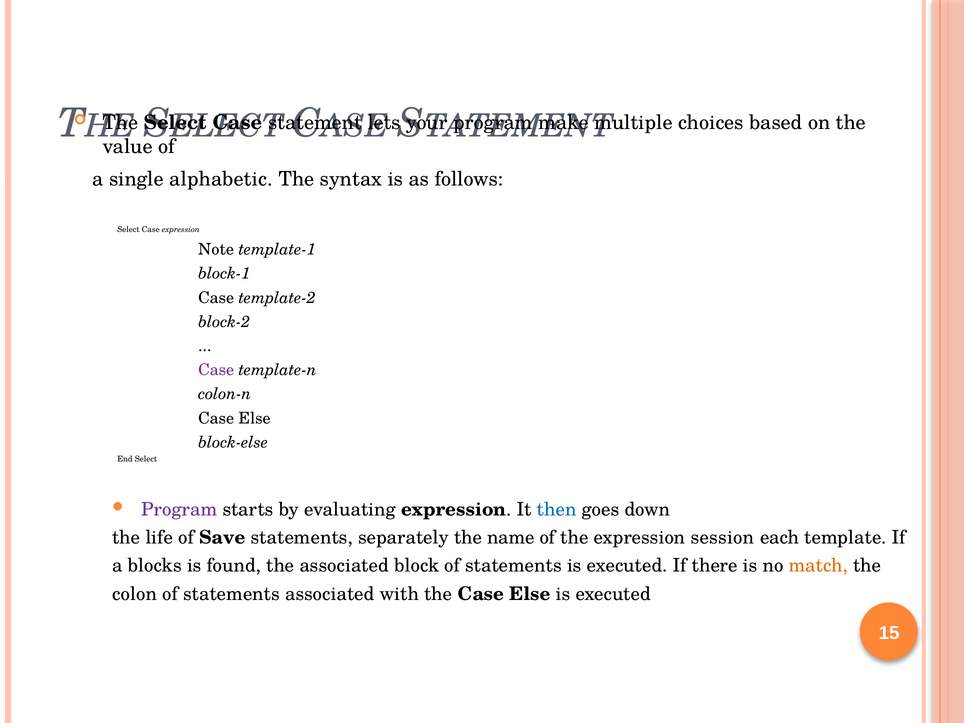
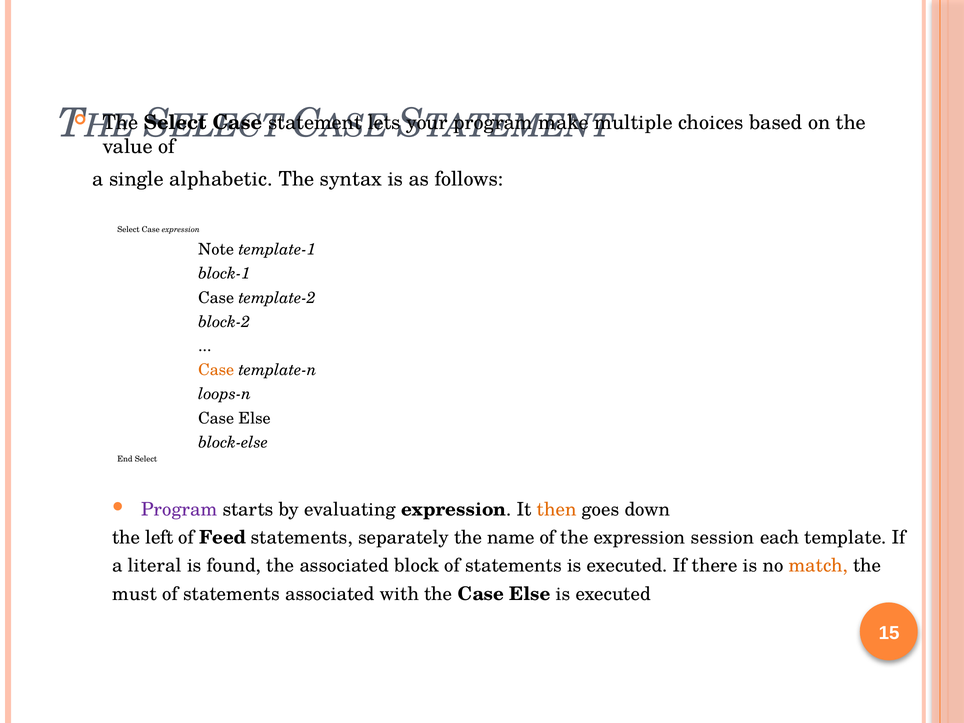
Case at (216, 370) colour: purple -> orange
colon-n: colon-n -> loops-n
then colour: blue -> orange
life: life -> left
Save: Save -> Feed
blocks: blocks -> literal
colon: colon -> must
